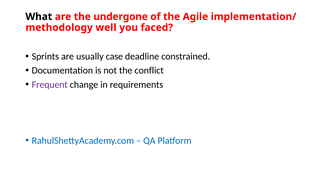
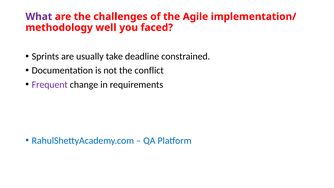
What colour: black -> purple
undergone: undergone -> challenges
case: case -> take
